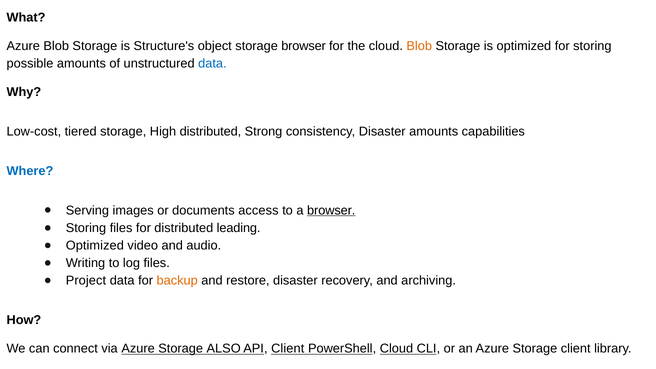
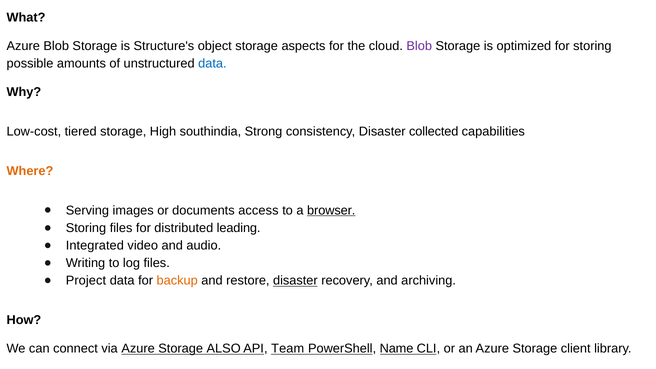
storage browser: browser -> aspects
Blob at (419, 46) colour: orange -> purple
High distributed: distributed -> southindia
Disaster amounts: amounts -> collected
Where colour: blue -> orange
Optimized at (95, 246): Optimized -> Integrated
disaster at (295, 281) underline: none -> present
API Client: Client -> Team
PowerShell Cloud: Cloud -> Name
